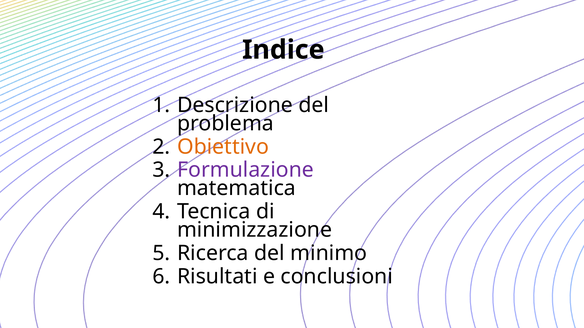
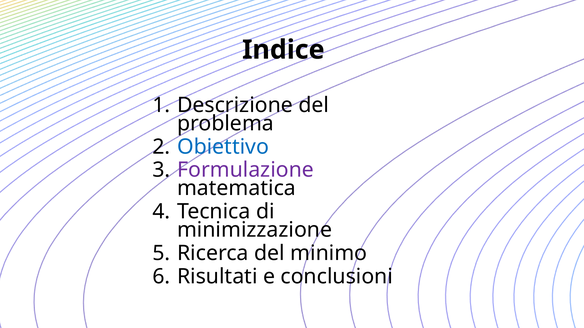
Obiettivo colour: orange -> blue
